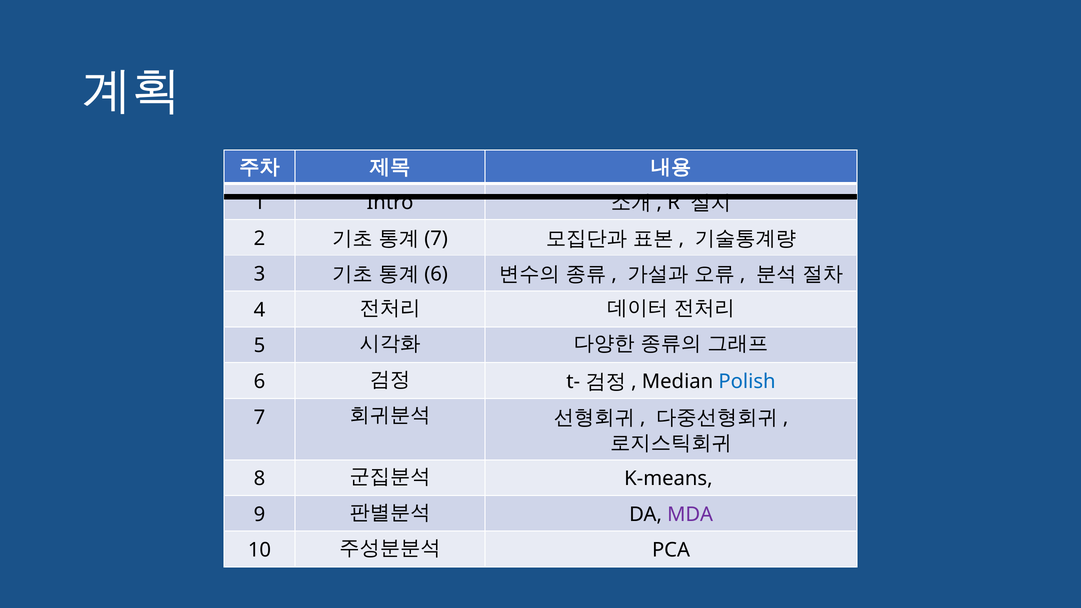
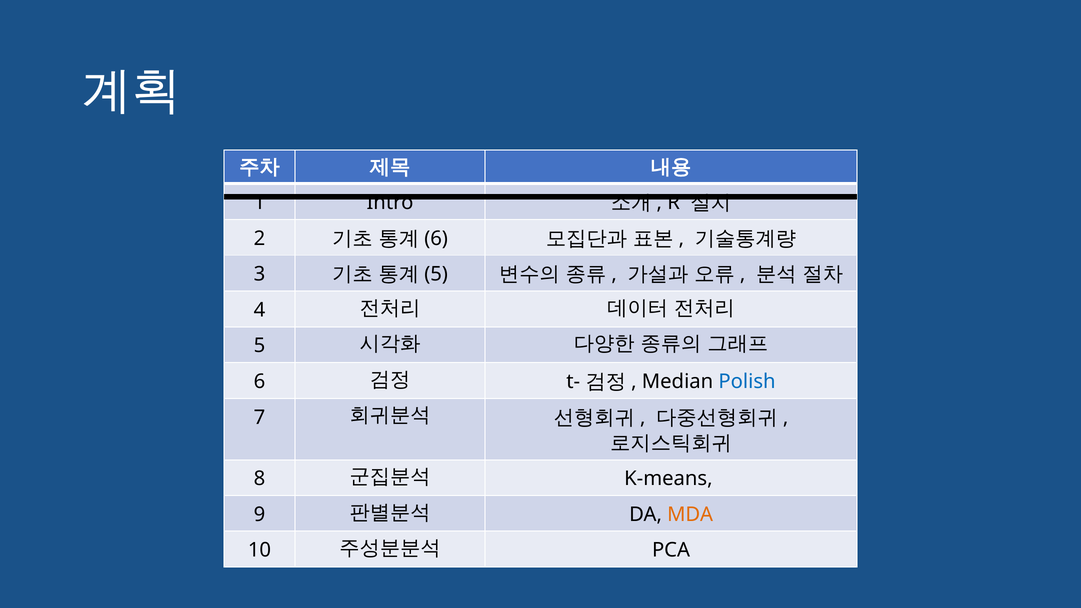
7 at (436, 238): 7 -> 6
6 at (436, 274): 6 -> 5
MDA colour: purple -> orange
